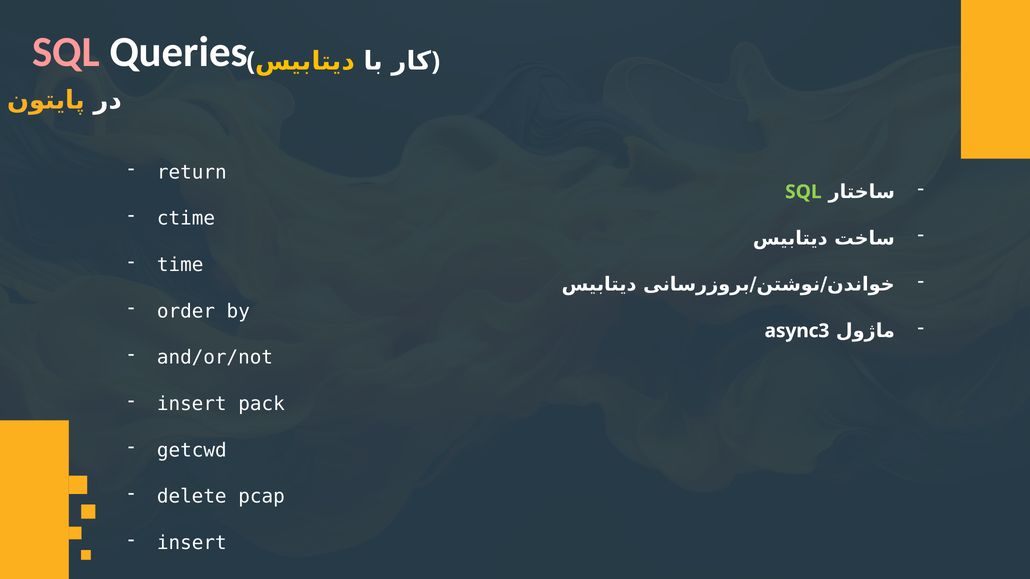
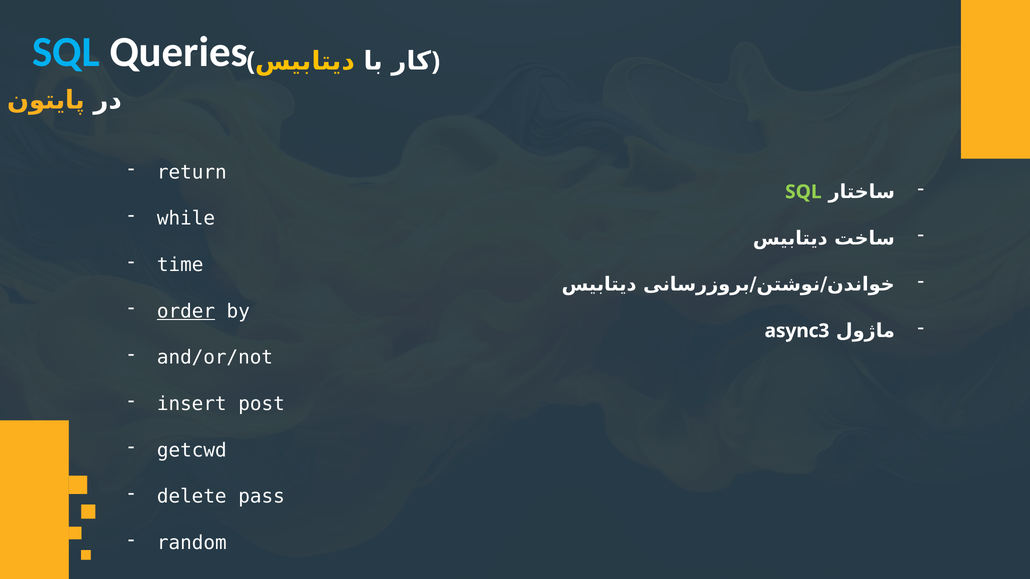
SQL at (66, 52) colour: pink -> light blue
ctime: ctime -> while
order underline: none -> present
pack: pack -> post
pcap: pcap -> pass
insert at (192, 543): insert -> random
